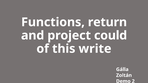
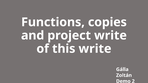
return: return -> copies
project could: could -> write
